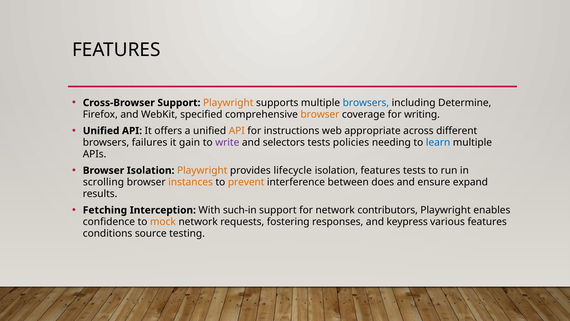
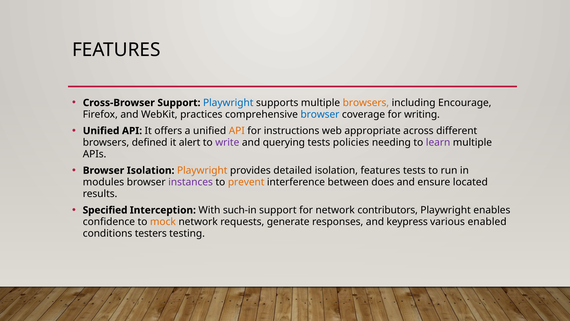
Playwright at (228, 103) colour: orange -> blue
browsers at (366, 103) colour: blue -> orange
Determine: Determine -> Encourage
specified: specified -> practices
browser at (320, 114) colour: orange -> blue
failures: failures -> defined
gain: gain -> alert
selectors: selectors -> querying
learn colour: blue -> purple
lifecycle: lifecycle -> detailed
scrolling: scrolling -> modules
instances colour: orange -> purple
expand: expand -> located
Fetching: Fetching -> Specified
fostering: fostering -> generate
various features: features -> enabled
source: source -> testers
